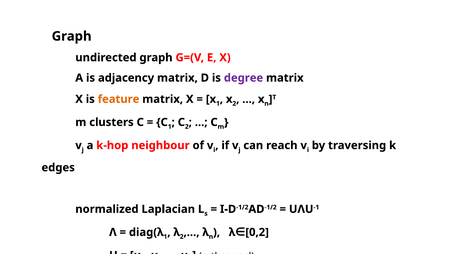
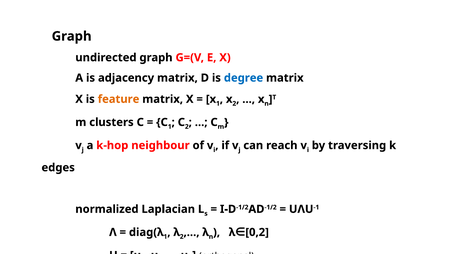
degree colour: purple -> blue
